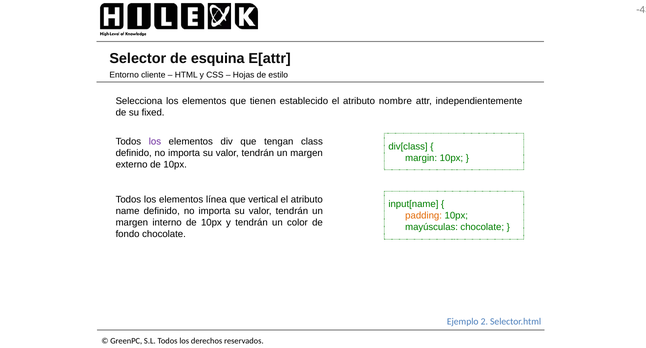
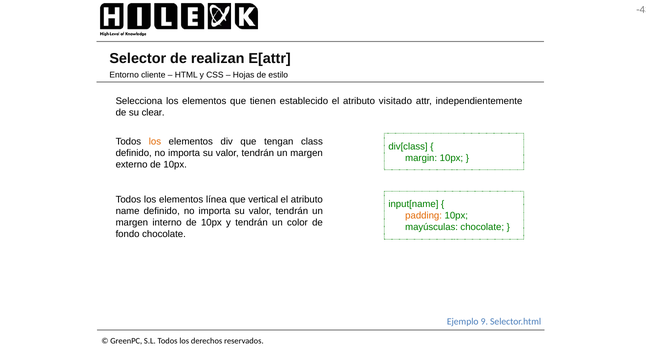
esquina: esquina -> realizan
nombre: nombre -> visitado
fixed: fixed -> clear
los at (155, 142) colour: purple -> orange
2: 2 -> 9
